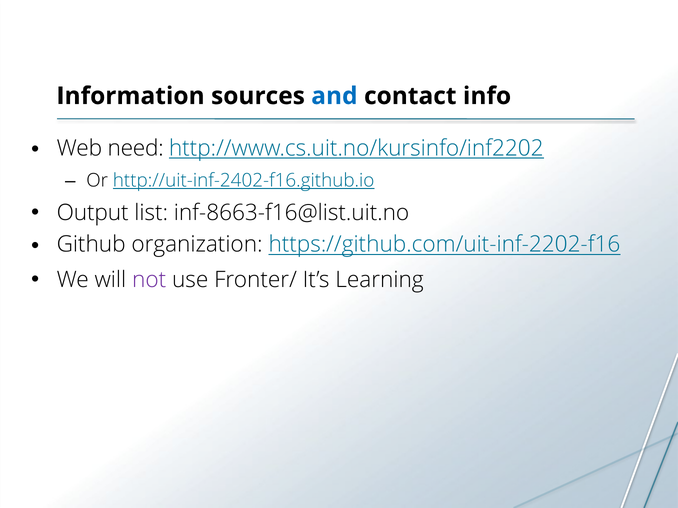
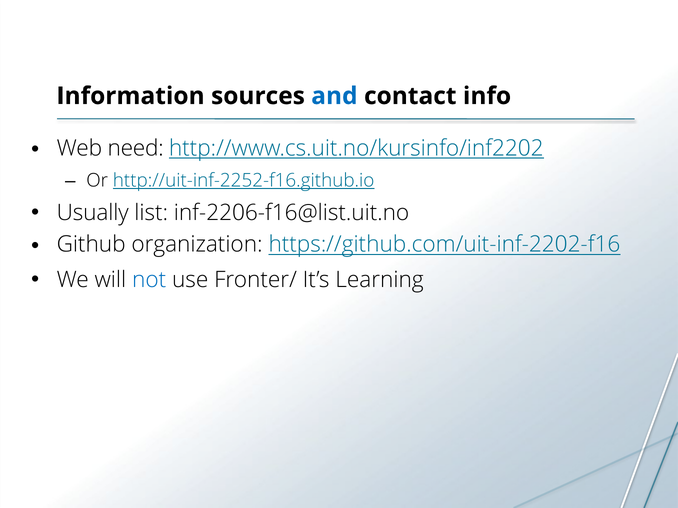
http://uit-inf-2402-f16.github.io: http://uit-inf-2402-f16.github.io -> http://uit-inf-2252-f16.github.io
Output: Output -> Usually
inf-8663-f16@list.uit.no: inf-8663-f16@list.uit.no -> inf-2206-f16@list.uit.no
not colour: purple -> blue
